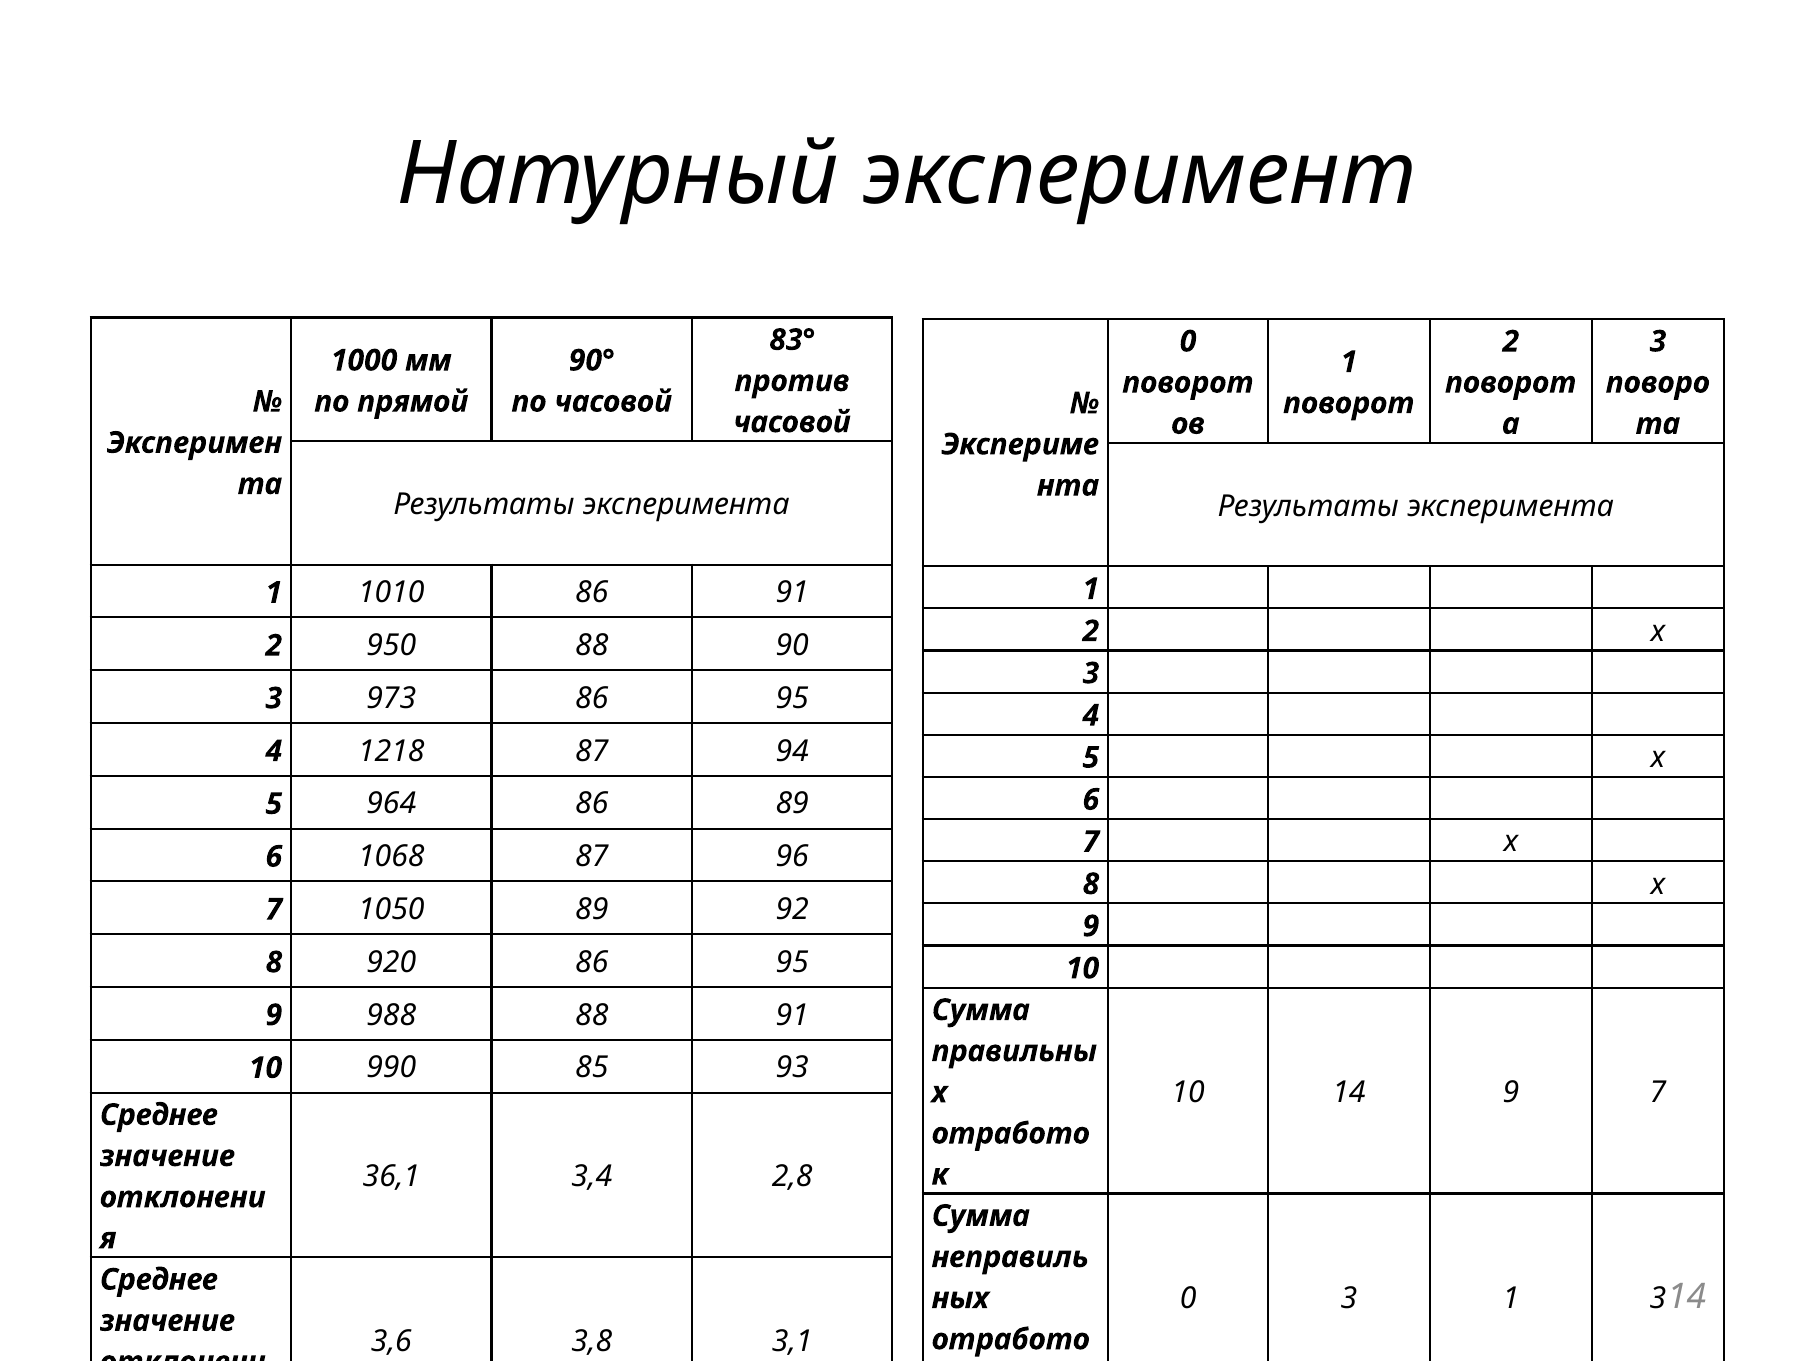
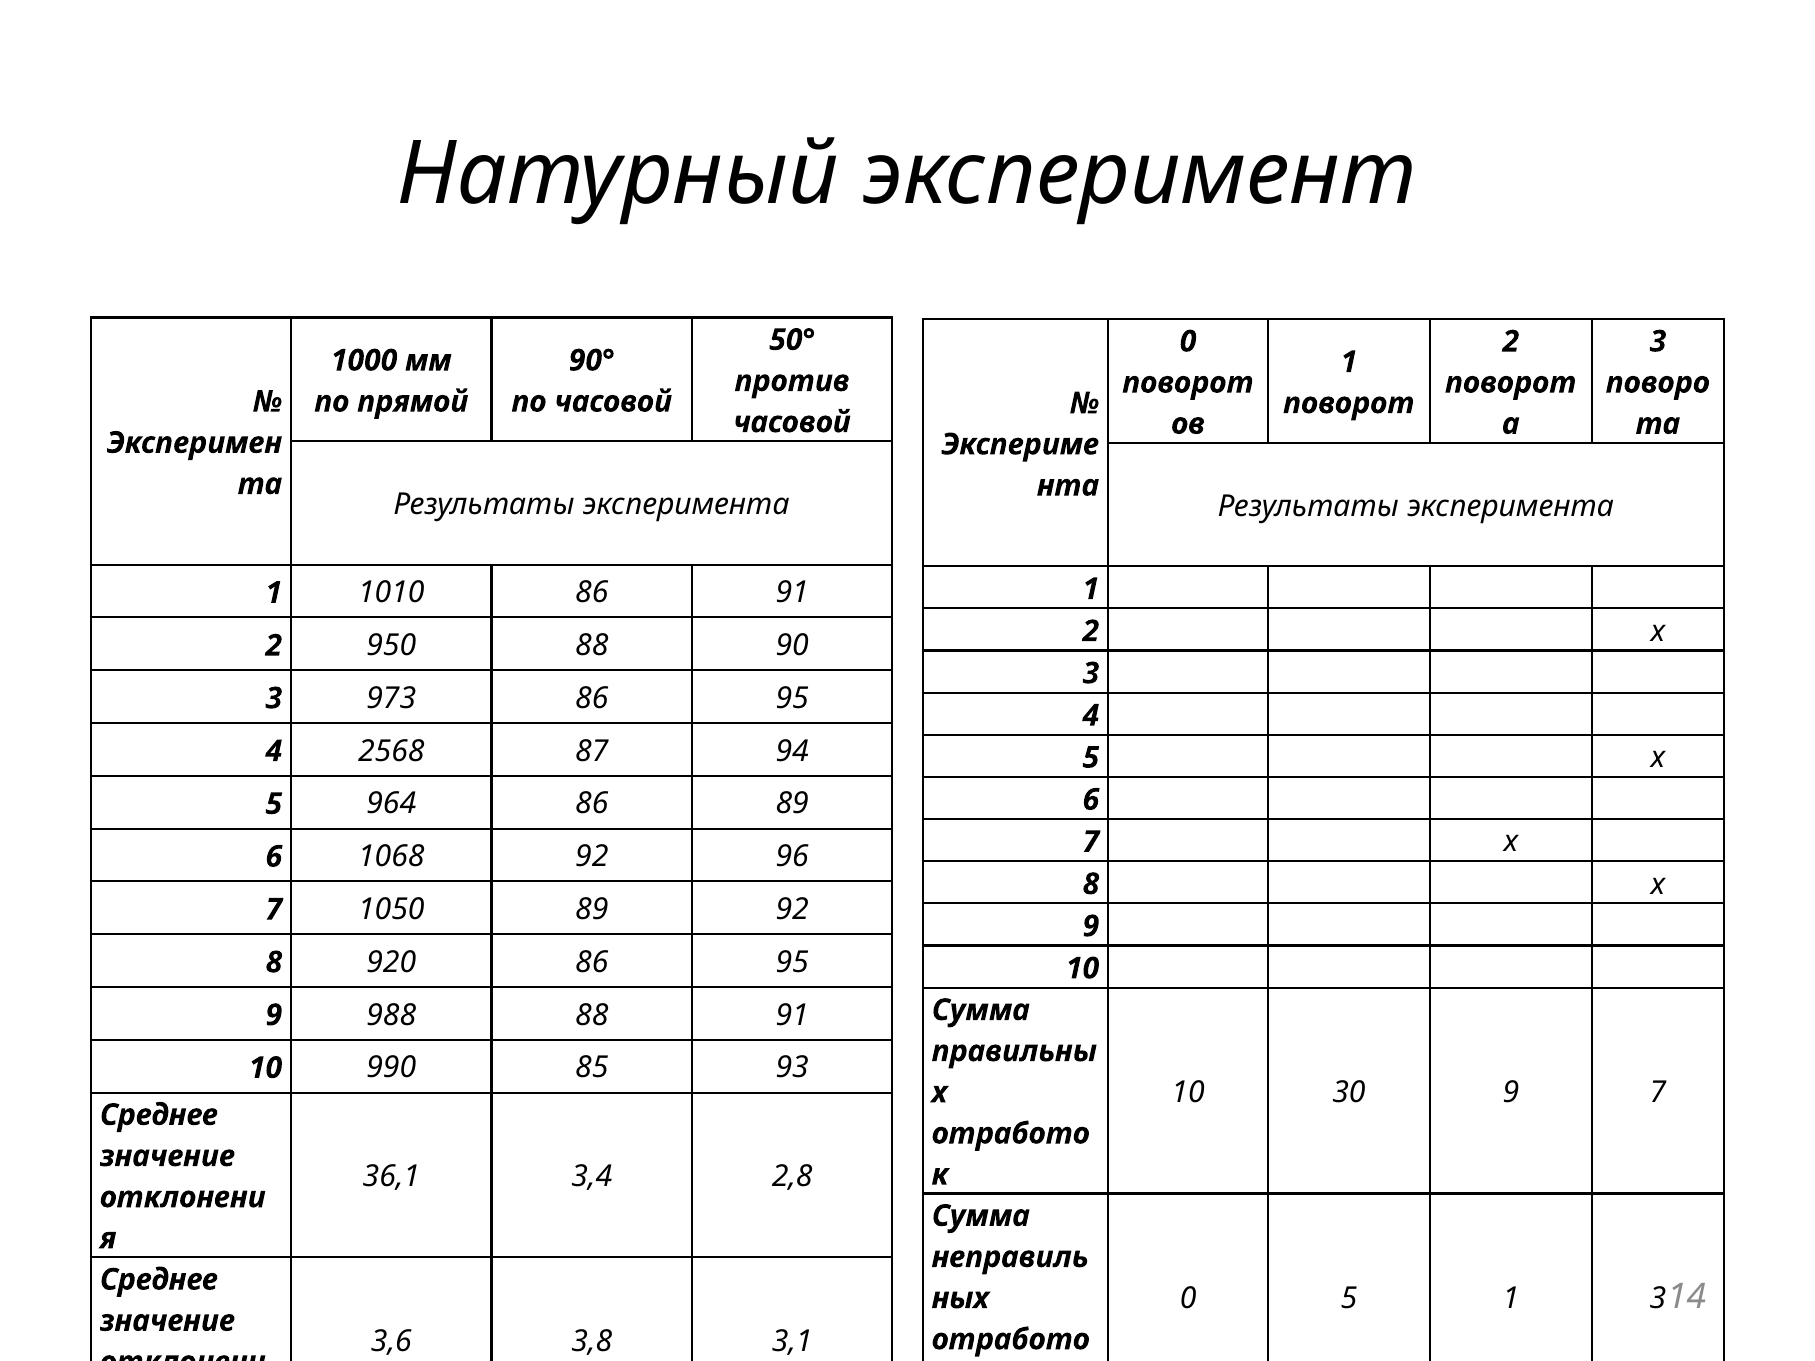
83°: 83° -> 50°
1218: 1218 -> 2568
1068 87: 87 -> 92
14: 14 -> 30
0 3: 3 -> 5
